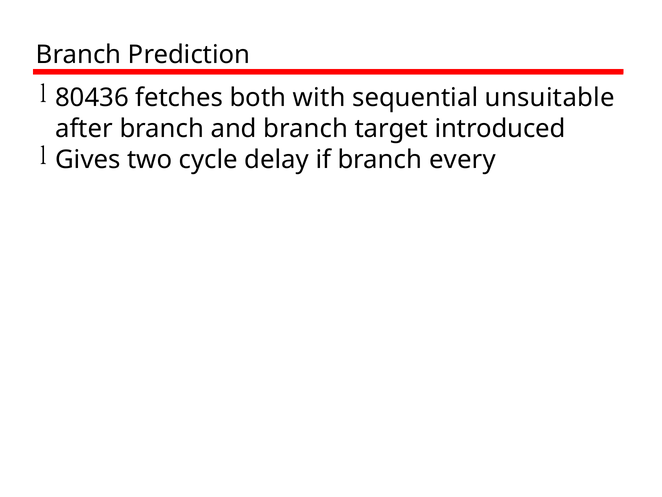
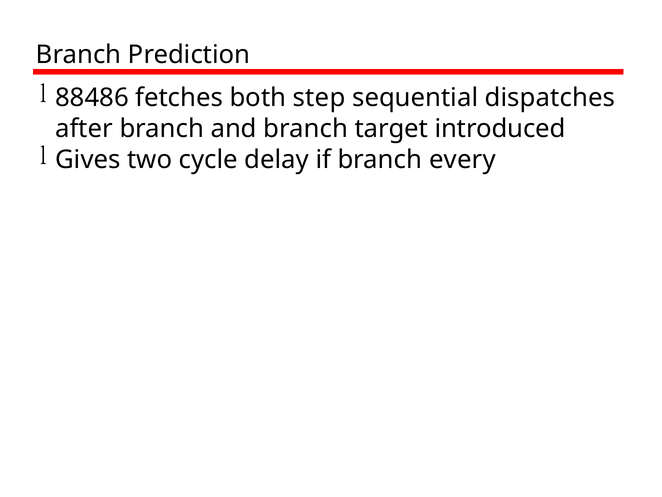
80436: 80436 -> 88486
with: with -> step
unsuitable: unsuitable -> dispatches
